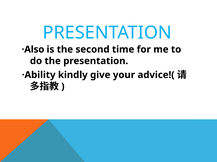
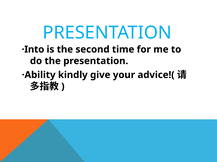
·Also: ·Also -> ·Into
